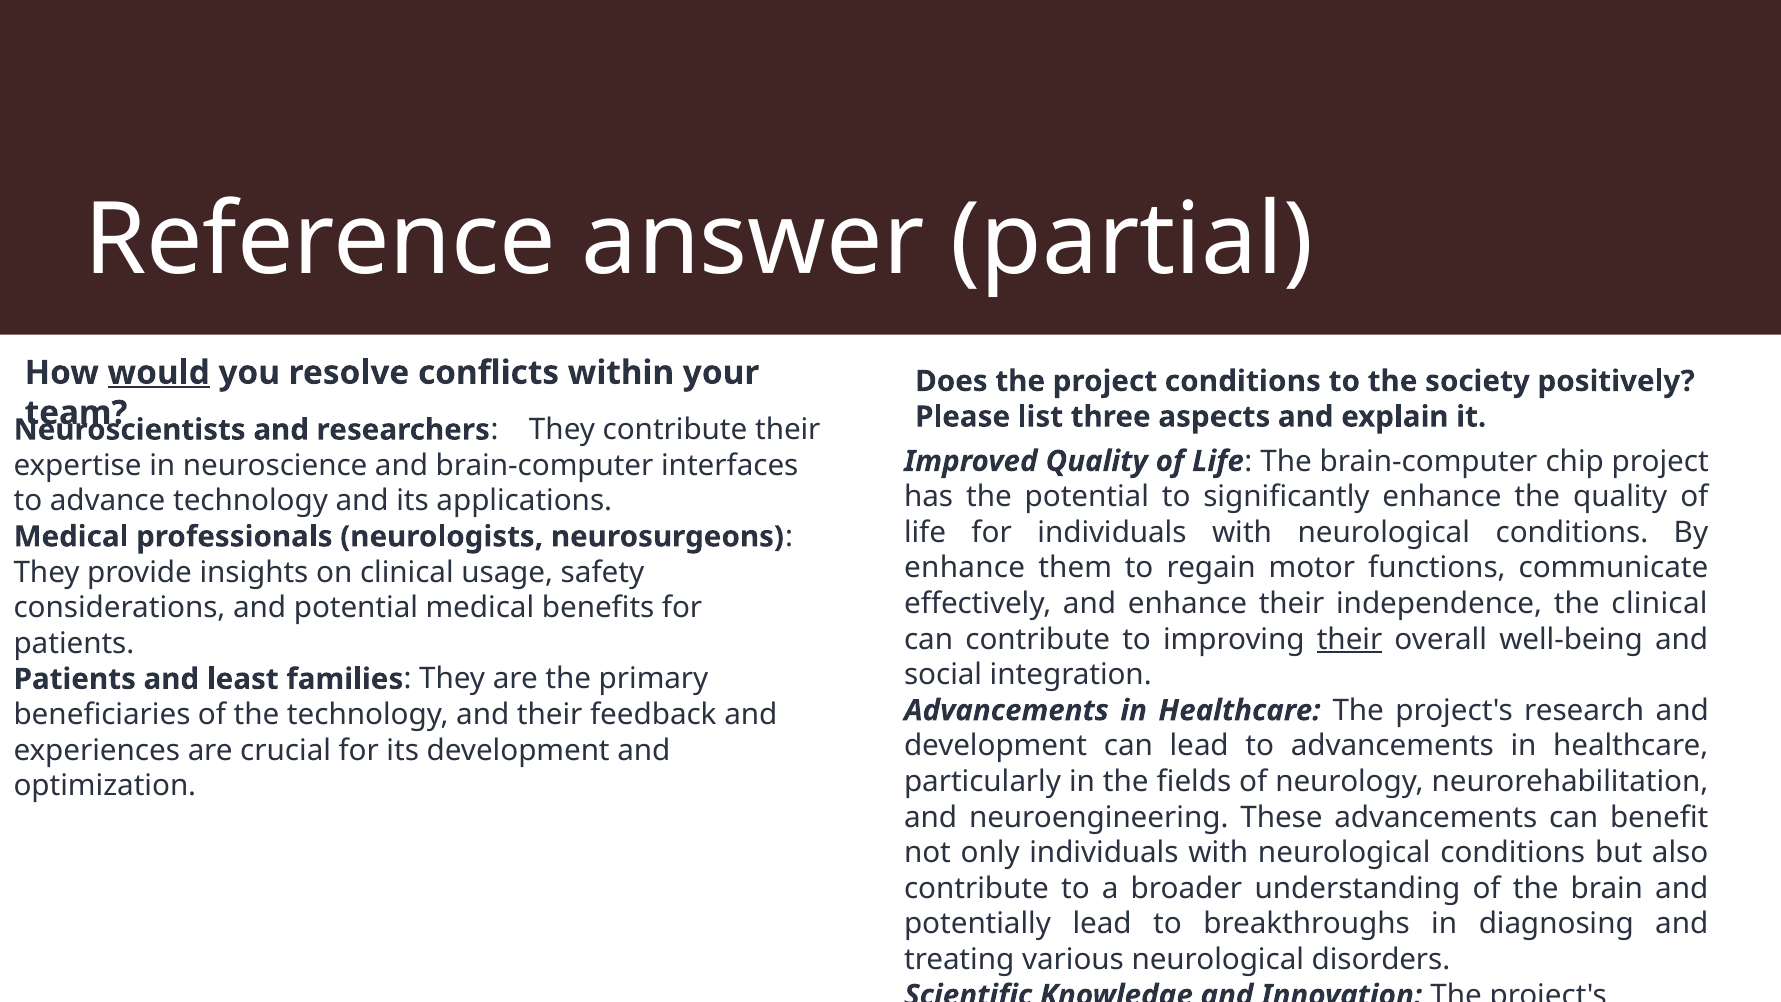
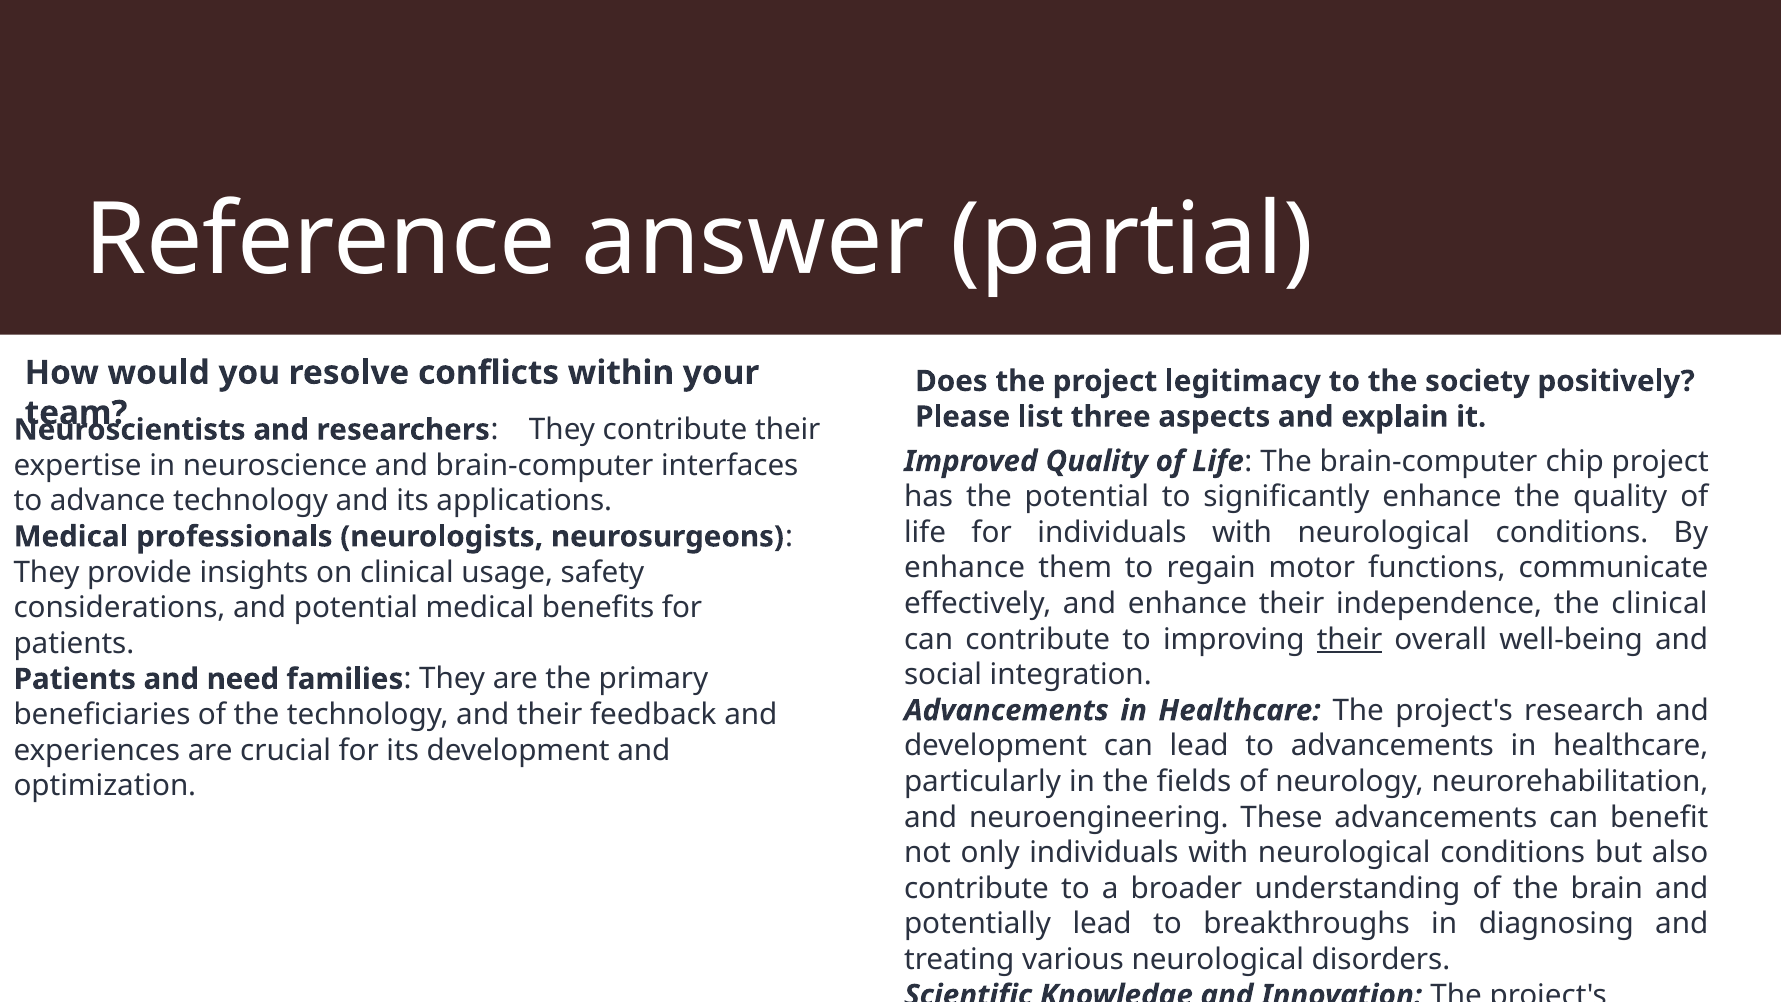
would underline: present -> none
project conditions: conditions -> legitimacy
least: least -> need
